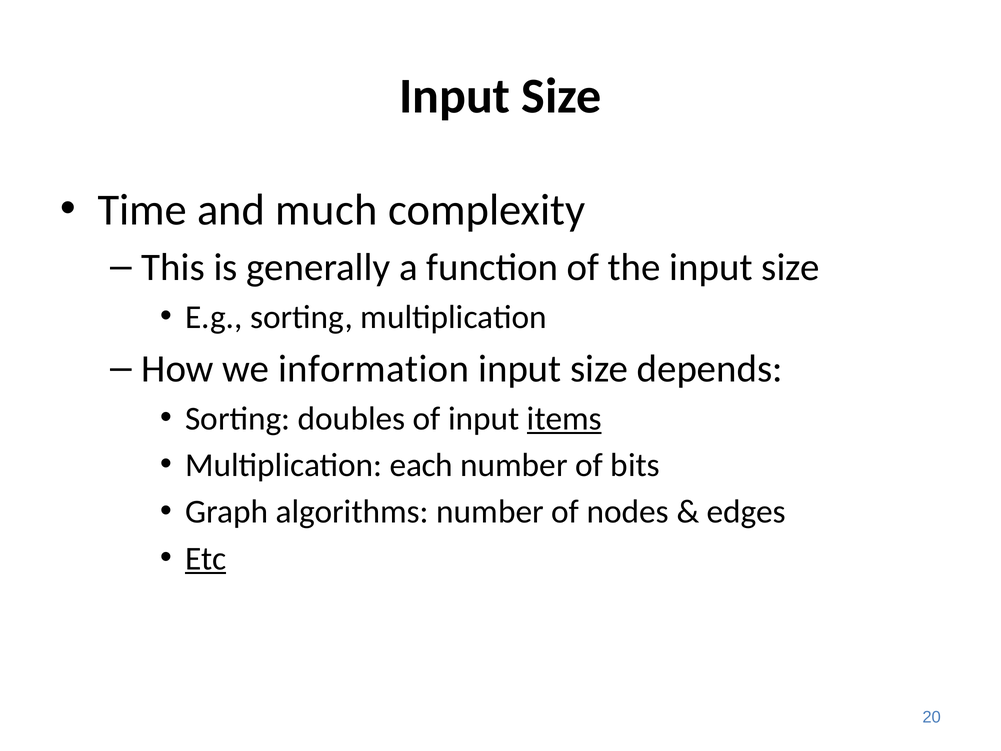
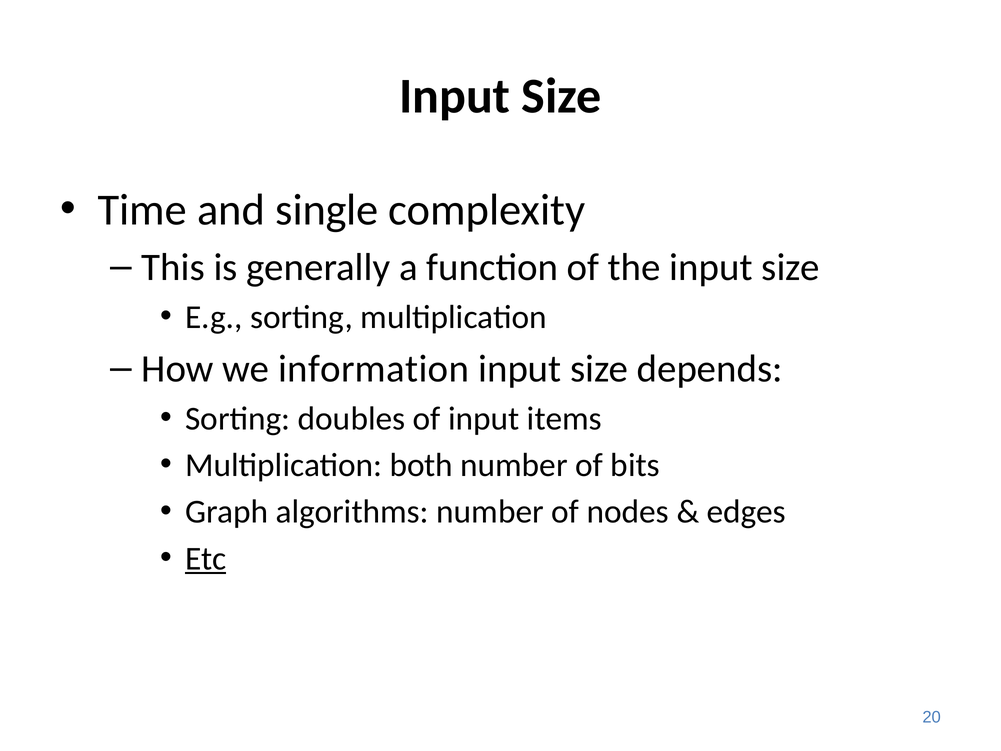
much: much -> single
items underline: present -> none
each: each -> both
